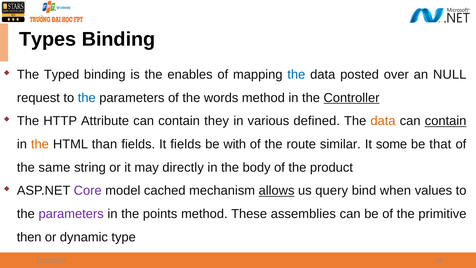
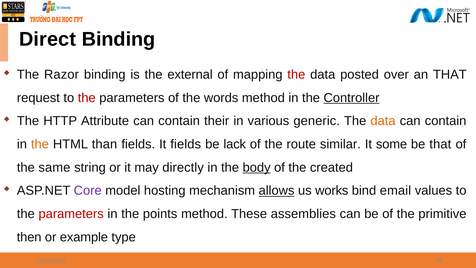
Types: Types -> Direct
Typed: Typed -> Razor
enables: enables -> external
the at (296, 75) colour: blue -> red
an NULL: NULL -> THAT
the at (87, 98) colour: blue -> red
they: they -> their
defined: defined -> generic
contain at (446, 121) underline: present -> none
with: with -> lack
body underline: none -> present
product: product -> created
cached: cached -> hosting
query: query -> works
when: when -> email
parameters at (71, 214) colour: purple -> red
dynamic: dynamic -> example
